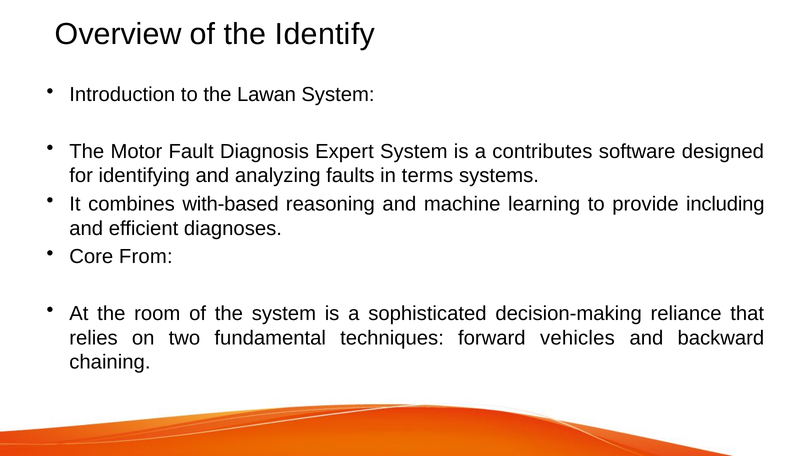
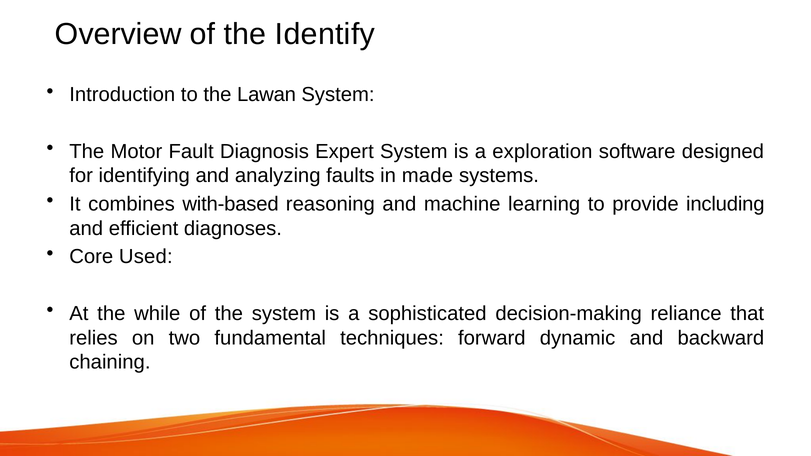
contributes: contributes -> exploration
terms: terms -> made
From: From -> Used
room: room -> while
vehicles: vehicles -> dynamic
